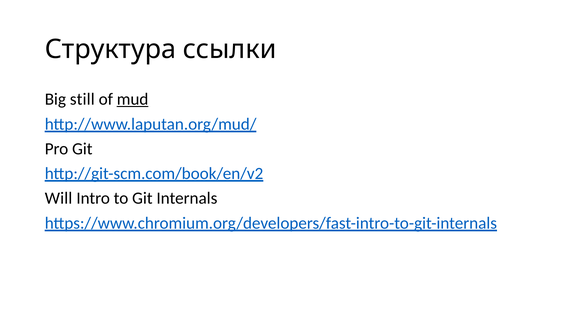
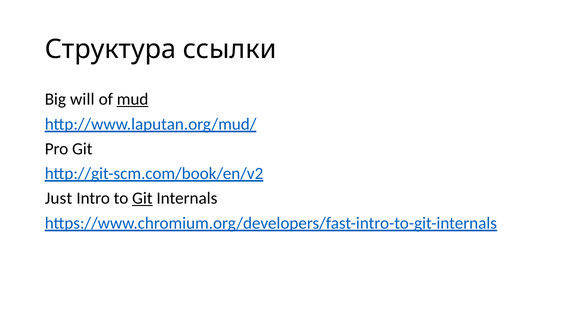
still: still -> will
Will: Will -> Just
Git at (142, 198) underline: none -> present
